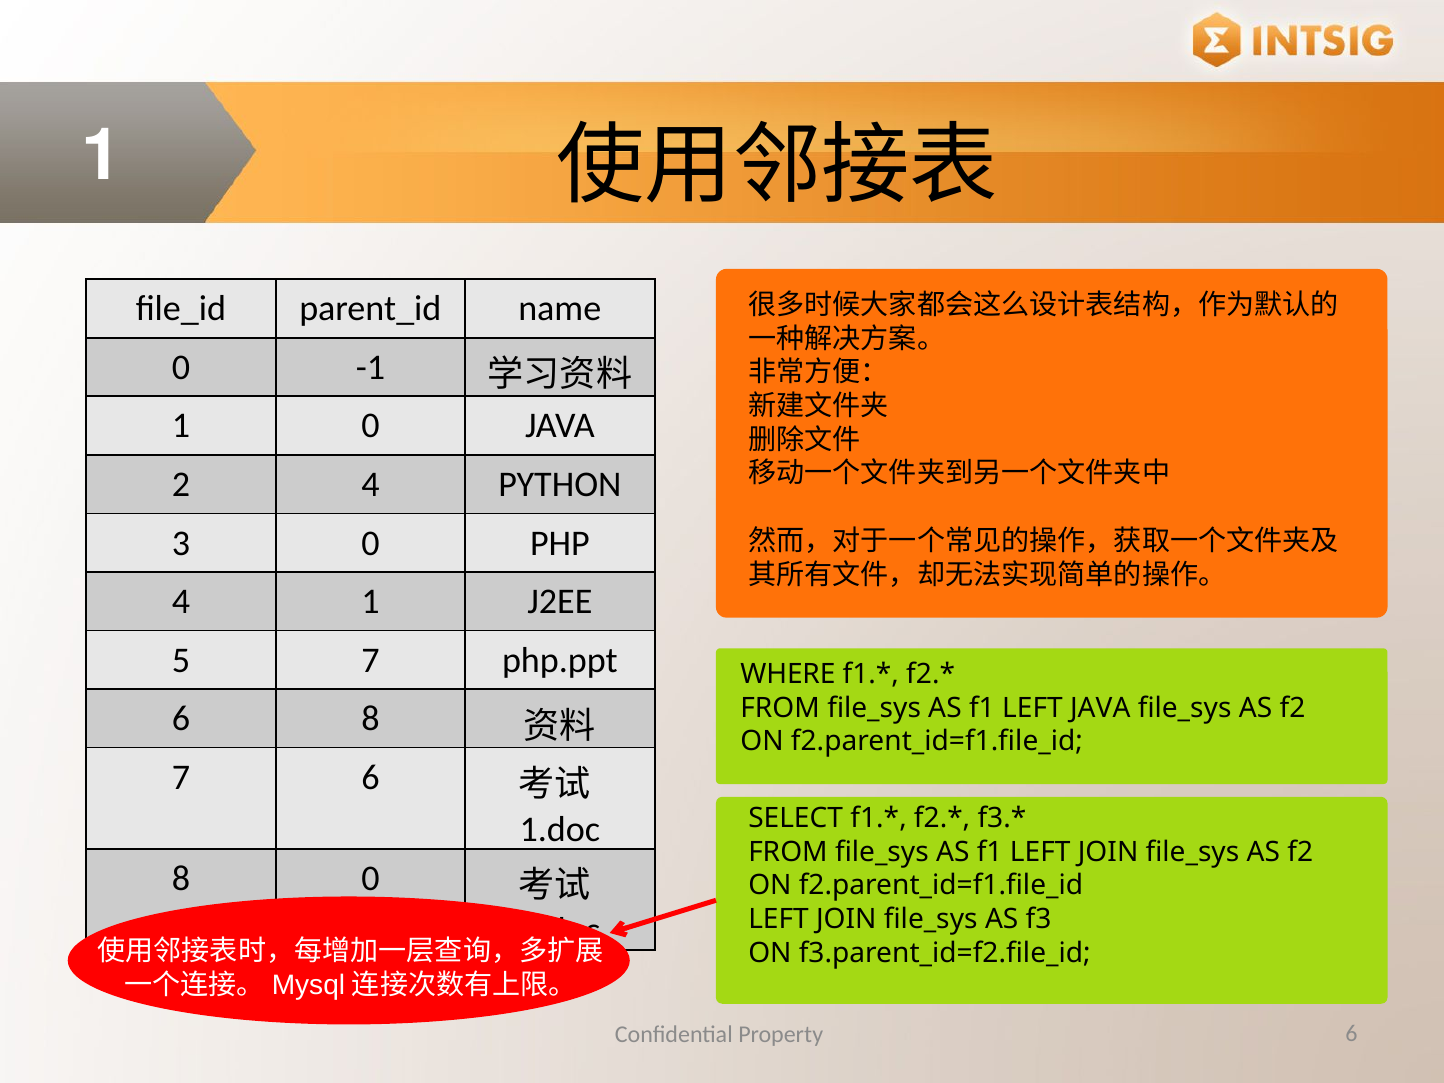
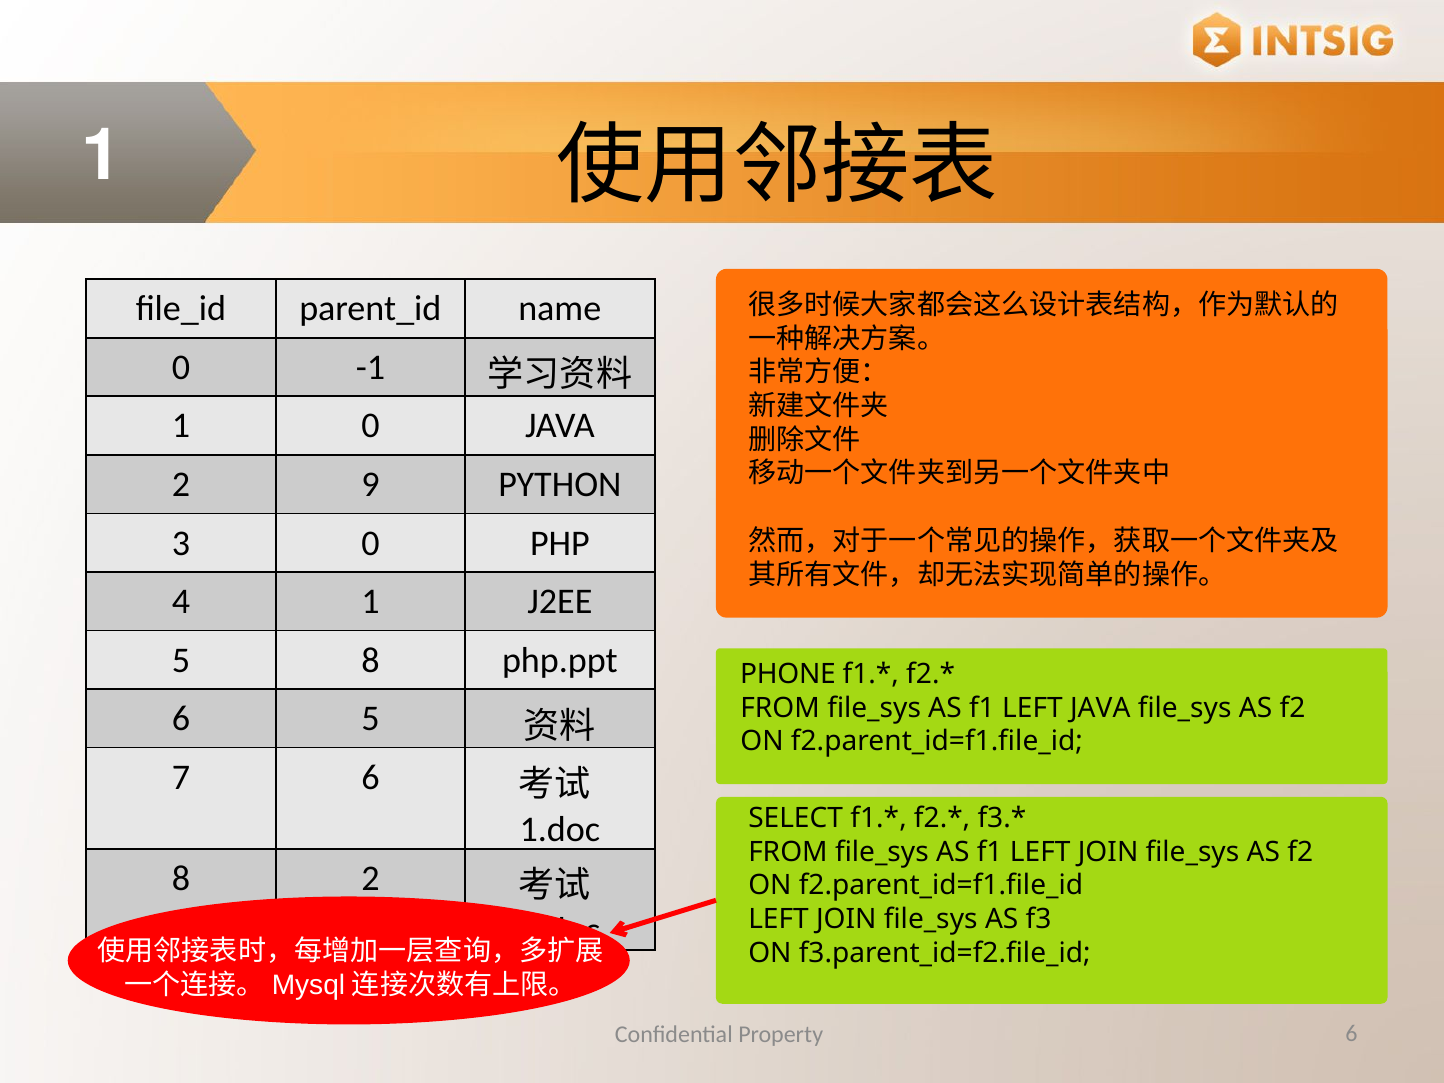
2 4: 4 -> 9
5 7: 7 -> 8
WHERE: WHERE -> PHONE
6 8: 8 -> 5
8 0: 0 -> 2
